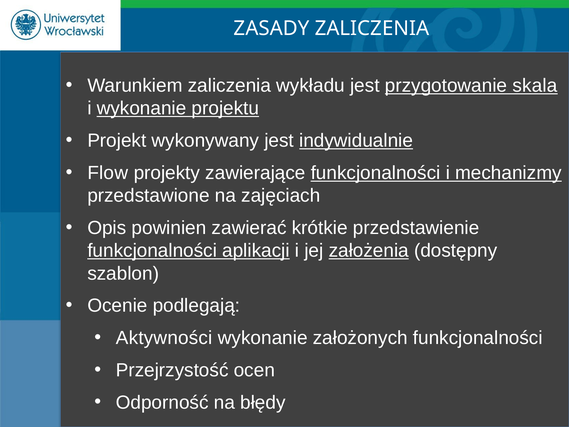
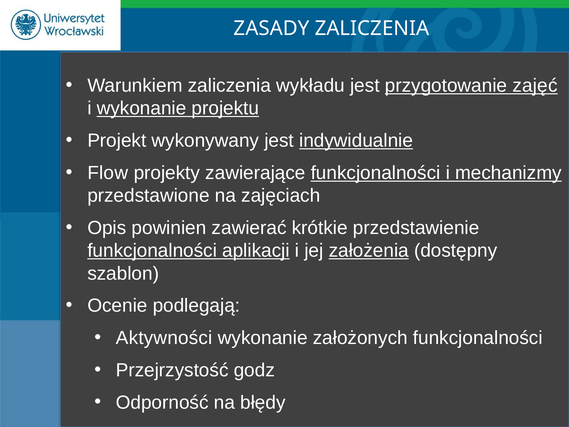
skala: skala -> zajęć
ocen: ocen -> godz
